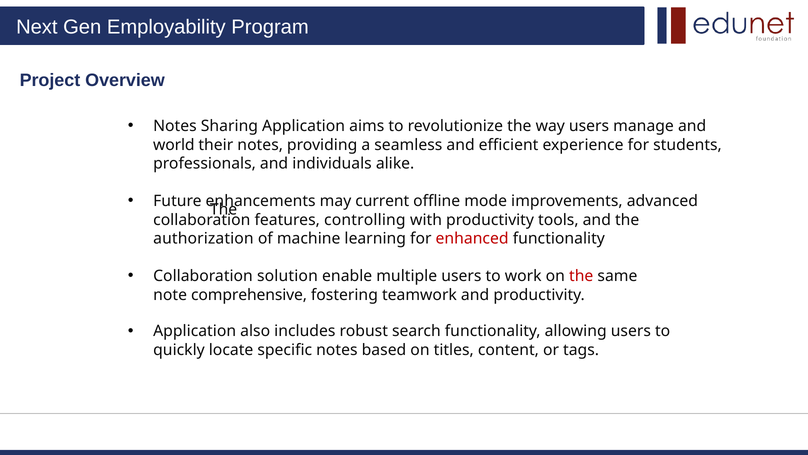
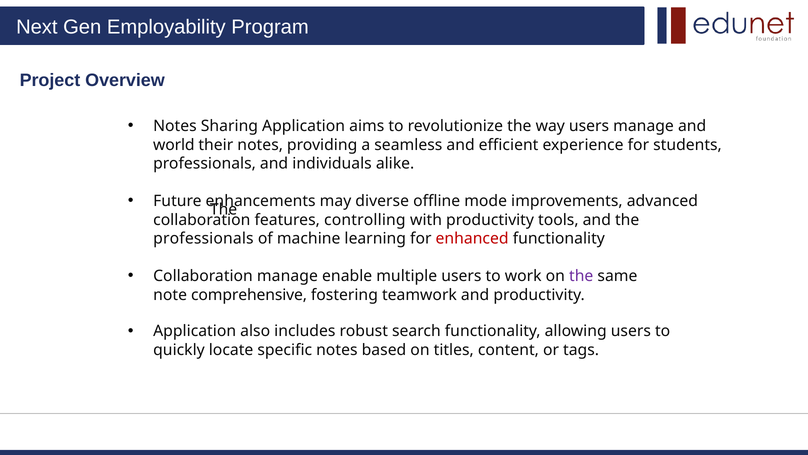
current: current -> diverse
authorization at (203, 239): authorization -> professionals
Collaboration solution: solution -> manage
the at (581, 276) colour: red -> purple
